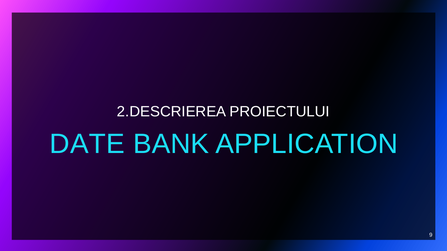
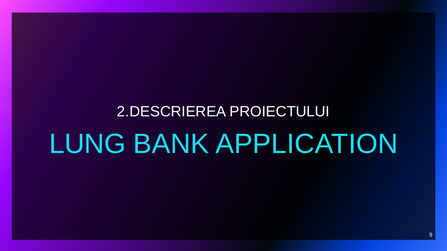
DATE: DATE -> LUNG
